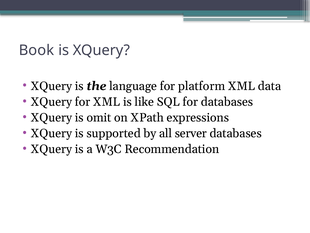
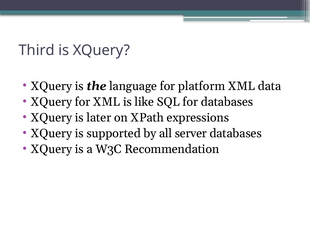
Book: Book -> Third
omit: omit -> later
